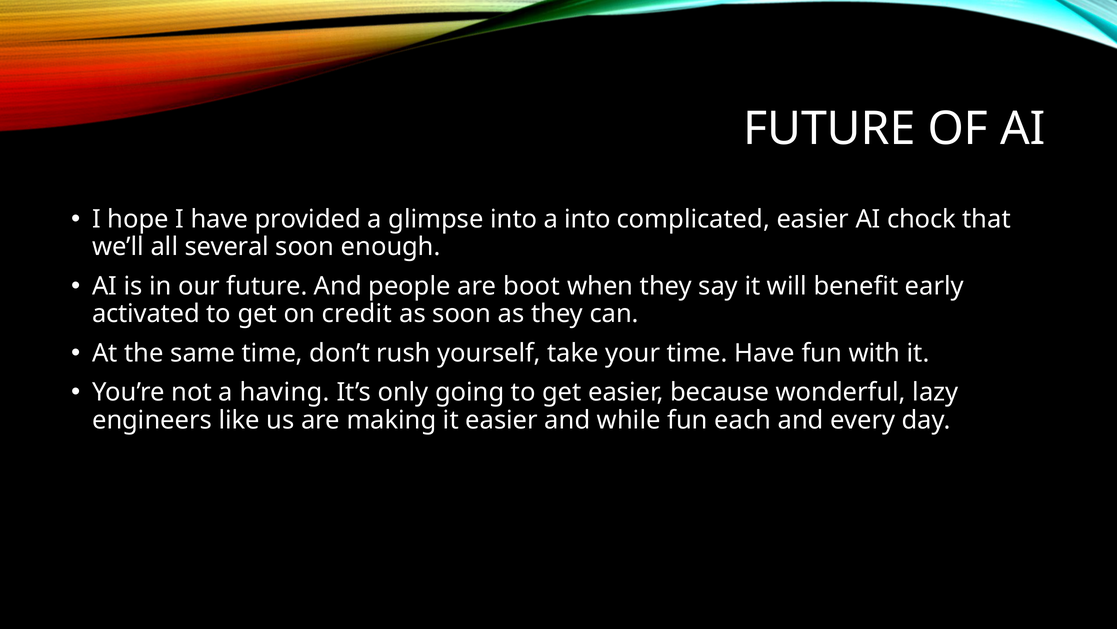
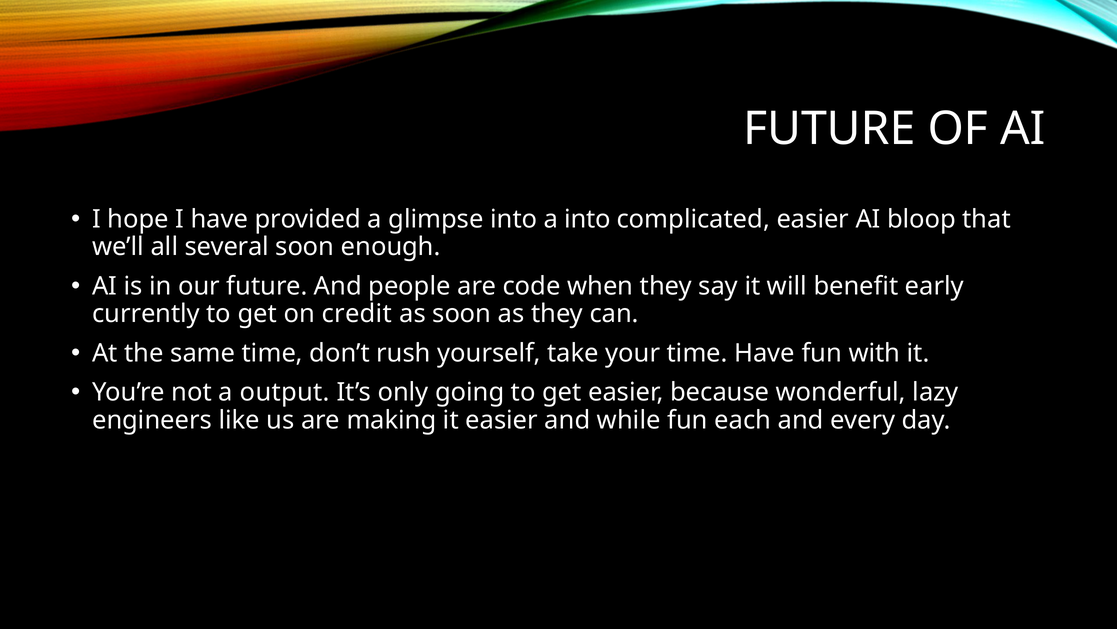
chock: chock -> bloop
boot: boot -> code
activated: activated -> currently
having: having -> output
